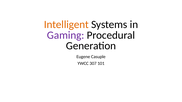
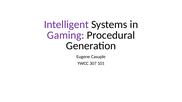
Intelligent colour: orange -> purple
